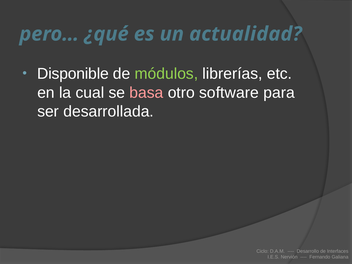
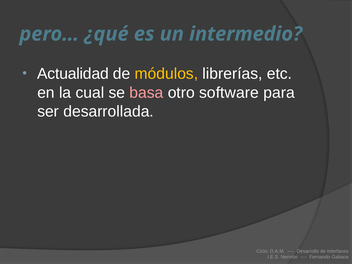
actualidad: actualidad -> intermedio
Disponible: Disponible -> Actualidad
módulos colour: light green -> yellow
